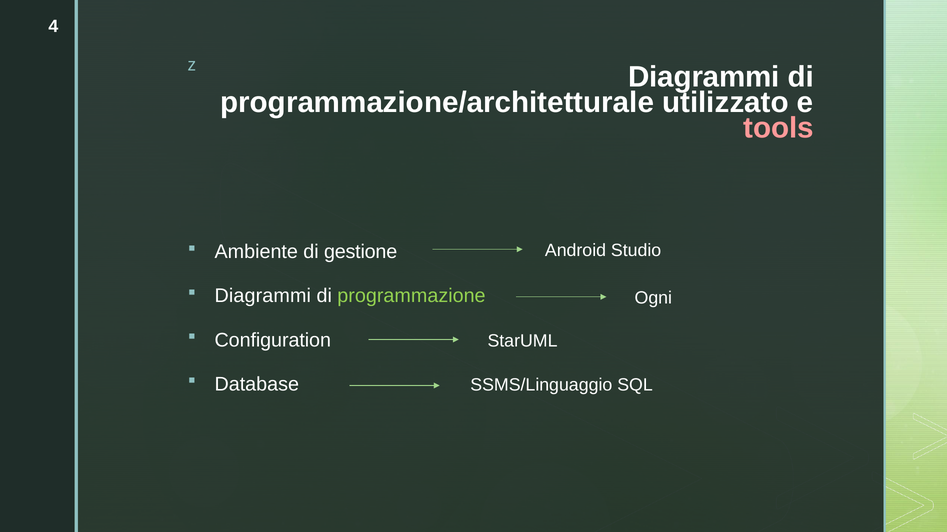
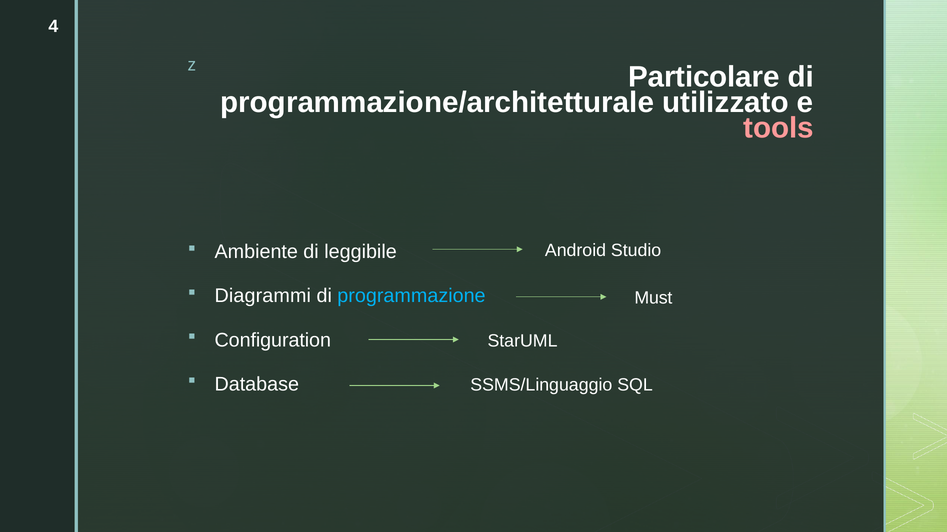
Diagrammi at (704, 77): Diagrammi -> Particolare
gestione: gestione -> leggibile
programmazione colour: light green -> light blue
Ogni: Ogni -> Must
